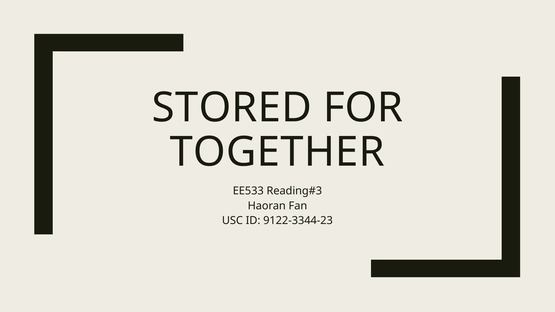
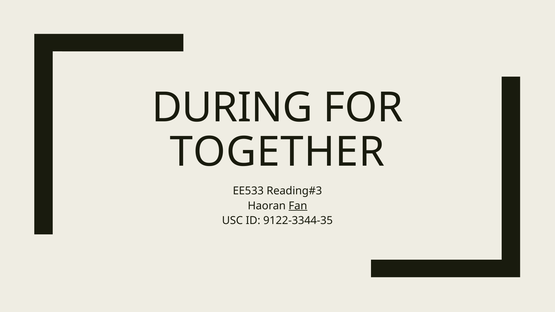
STORED: STORED -> DURING
Fan underline: none -> present
9122-3344-23: 9122-3344-23 -> 9122-3344-35
